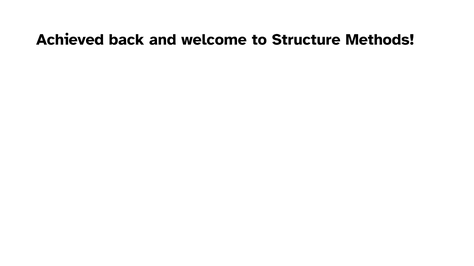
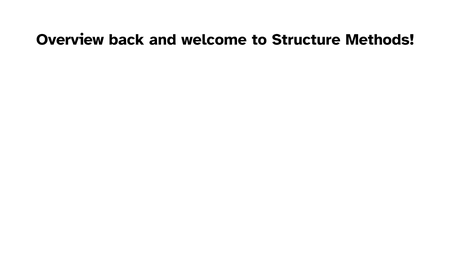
Achieved: Achieved -> Overview
